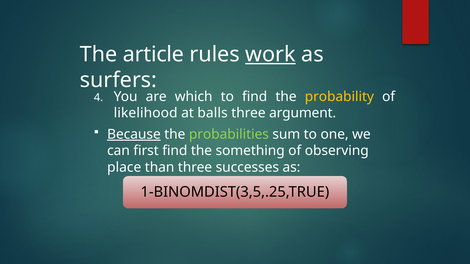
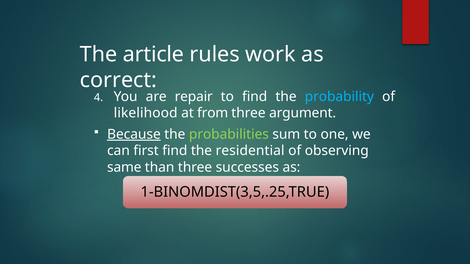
work underline: present -> none
surfers: surfers -> correct
which: which -> repair
probability colour: yellow -> light blue
balls: balls -> from
something: something -> residential
place: place -> same
